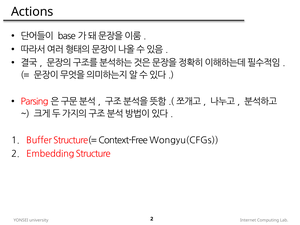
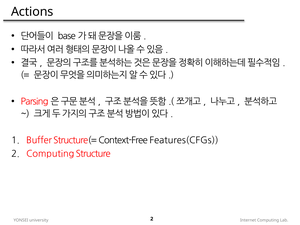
Wongyu(CFGs: Wongyu(CFGs -> Features(CFGs
2 Embedding: Embedding -> Computing
